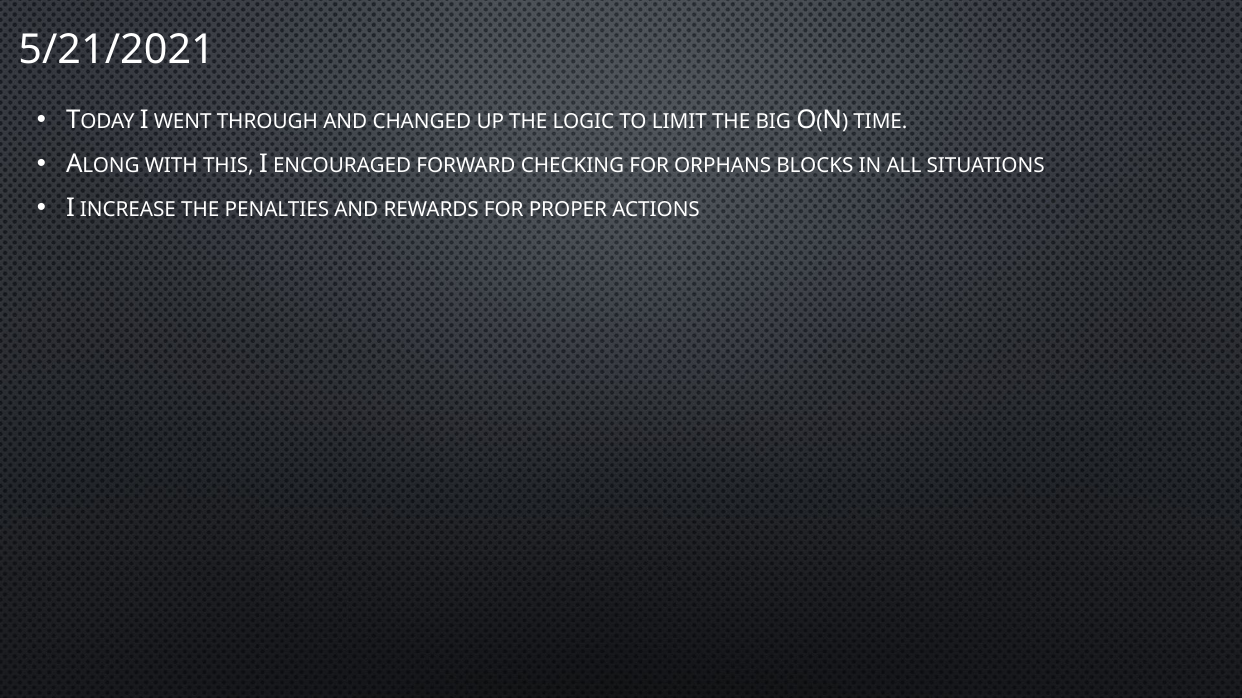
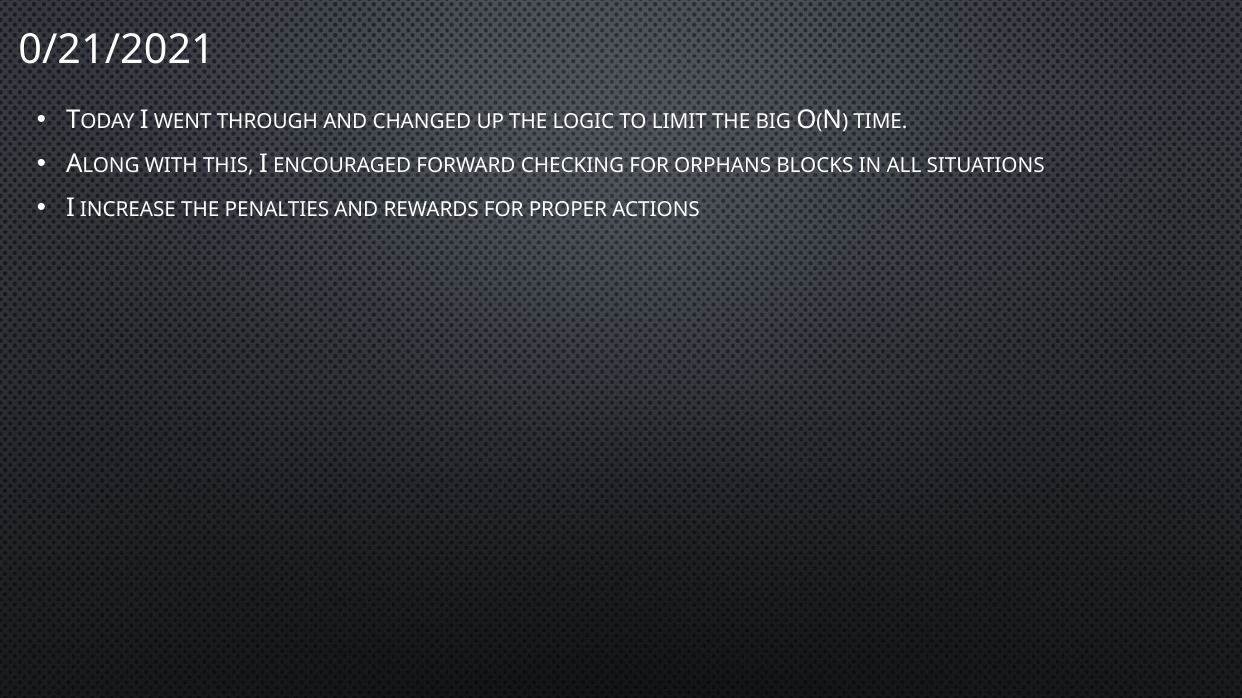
5/21/2021: 5/21/2021 -> 0/21/2021
